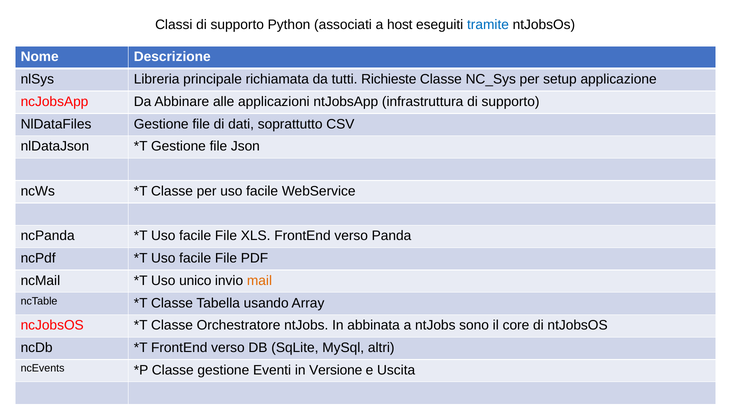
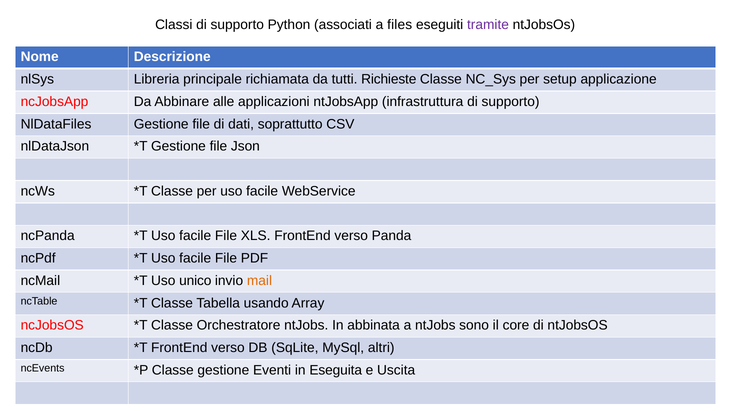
host: host -> files
tramite colour: blue -> purple
Versione: Versione -> Eseguita
